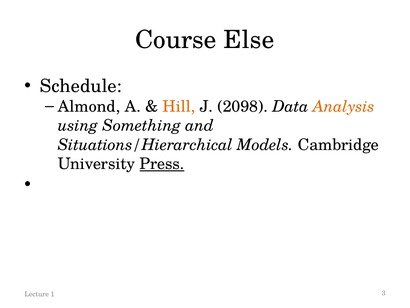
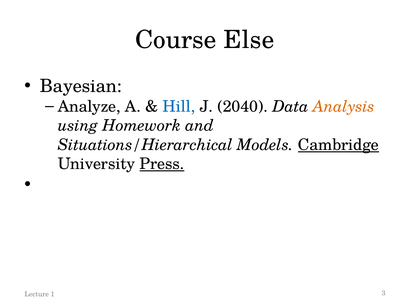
Schedule: Schedule -> Bayesian
Almond: Almond -> Analyze
Hill colour: orange -> blue
2098: 2098 -> 2040
Something: Something -> Homework
Cambridge underline: none -> present
